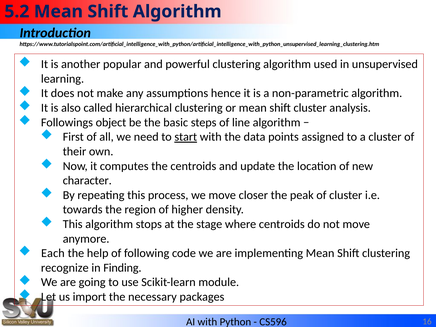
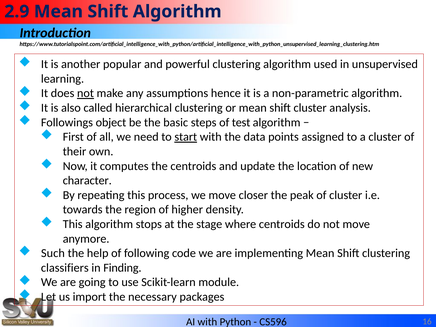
5.2: 5.2 -> 2.9
not at (85, 93) underline: none -> present
line: line -> test
Each: Each -> Such
recognize: recognize -> classifiers
